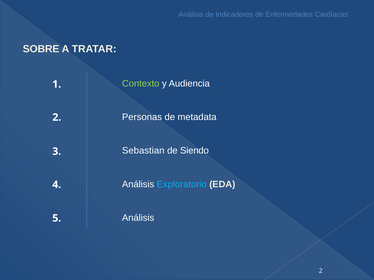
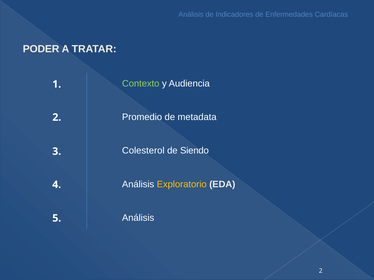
SOBRE: SOBRE -> PODER
Personas: Personas -> Promedio
Sebastian: Sebastian -> Colesterol
Exploratorio colour: light blue -> yellow
